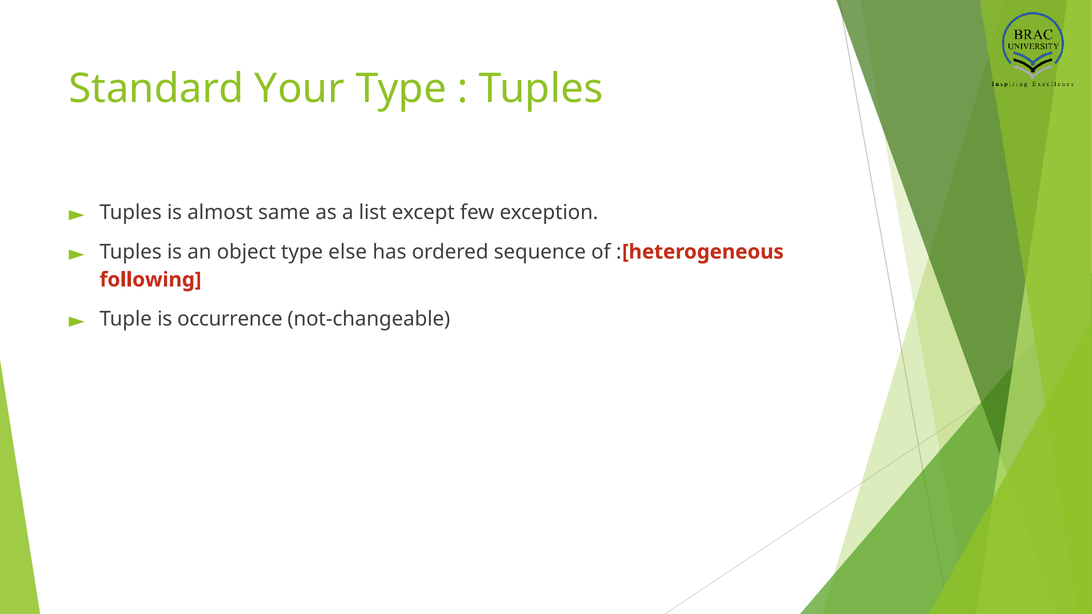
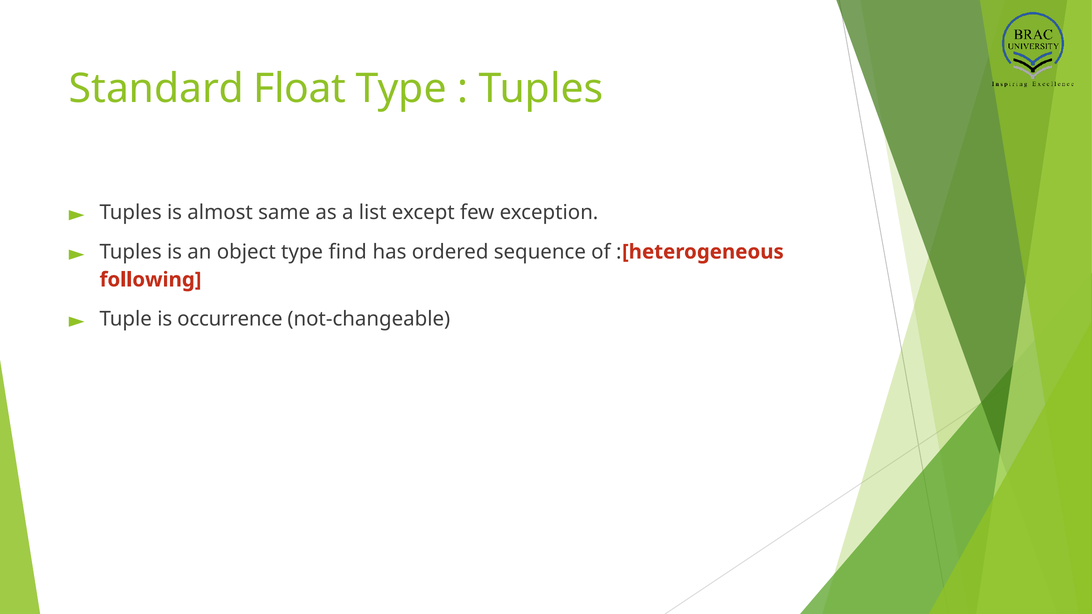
Your: Your -> Float
else: else -> find
